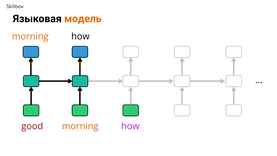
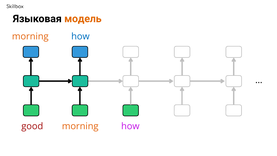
how at (80, 36) colour: black -> blue
